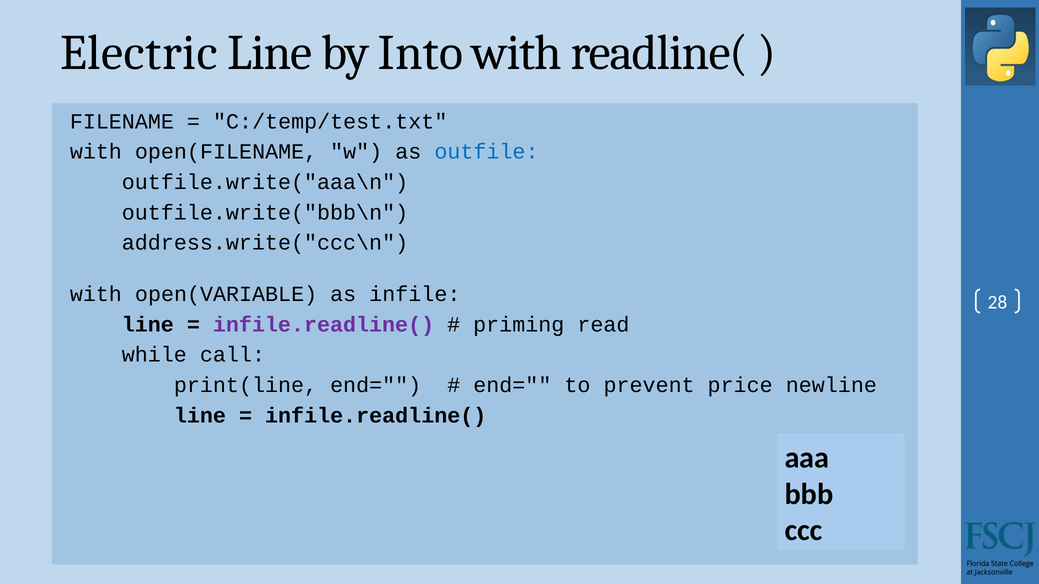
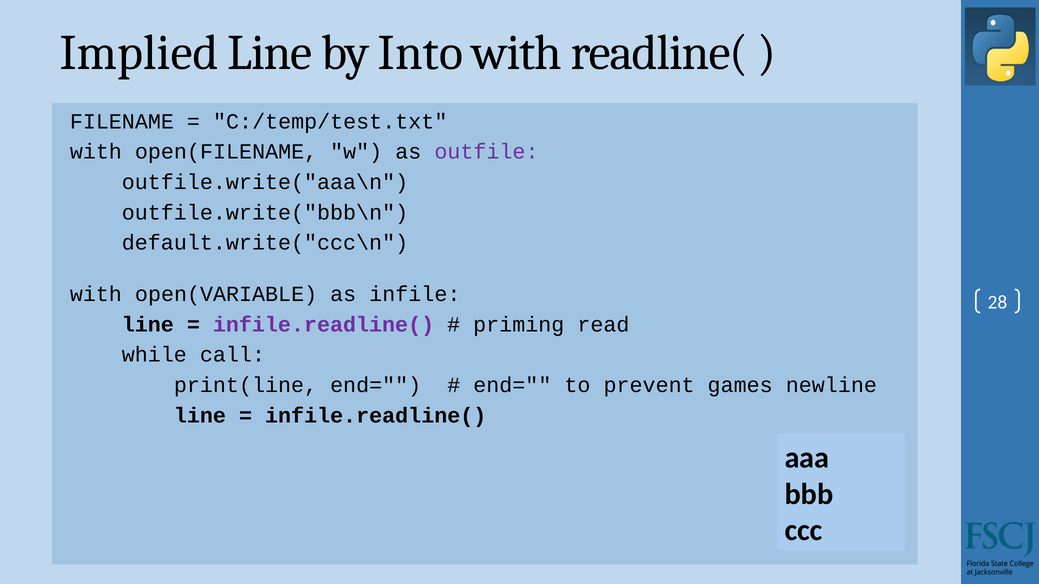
Electric: Electric -> Implied
outfile colour: blue -> purple
address.write("ccc\n: address.write("ccc\n -> default.write("ccc\n
price: price -> games
